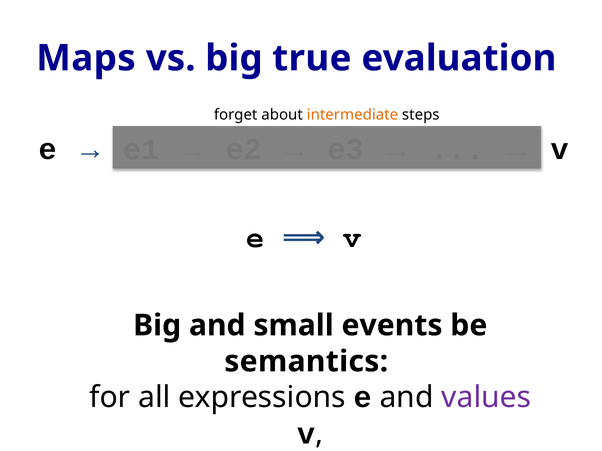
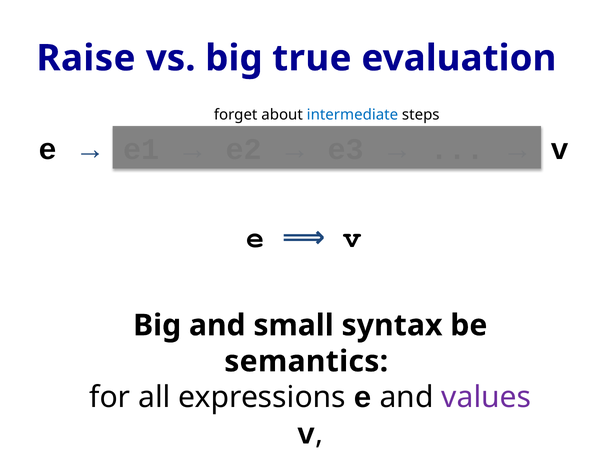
Maps: Maps -> Raise
intermediate colour: orange -> blue
events: events -> syntax
